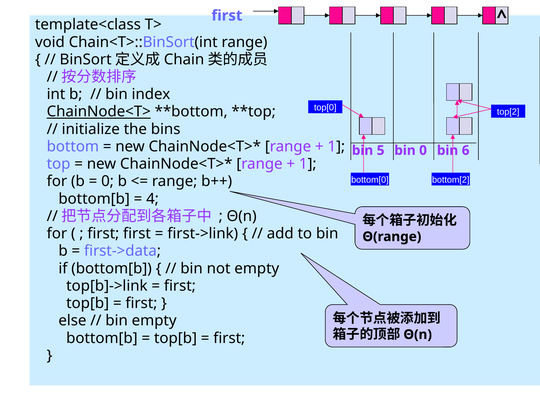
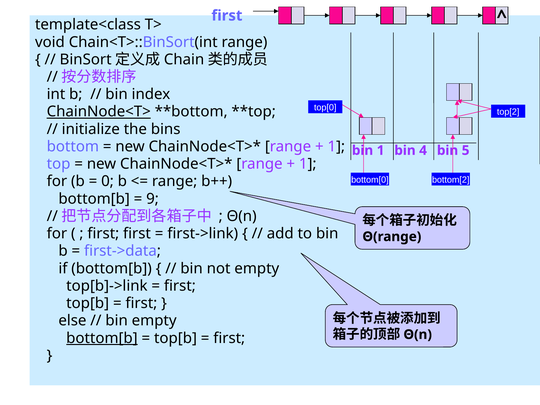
bin 5: 5 -> 1
bin 0: 0 -> 4
6: 6 -> 5
4: 4 -> 9
bottom[b at (102, 338) underline: none -> present
